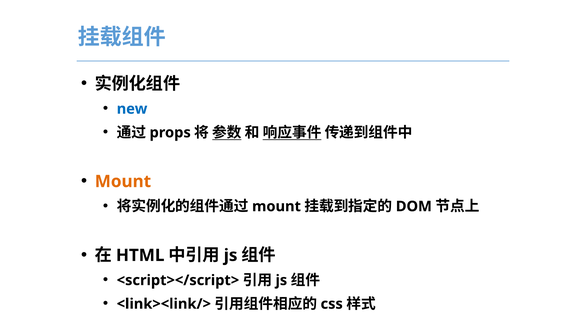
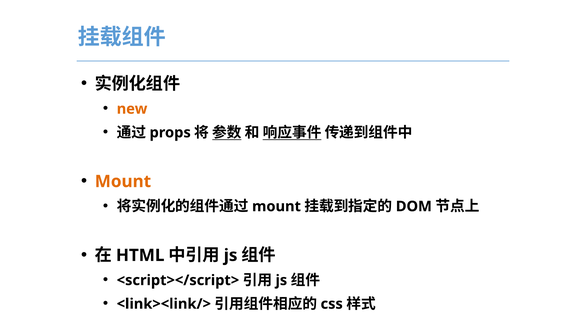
new colour: blue -> orange
